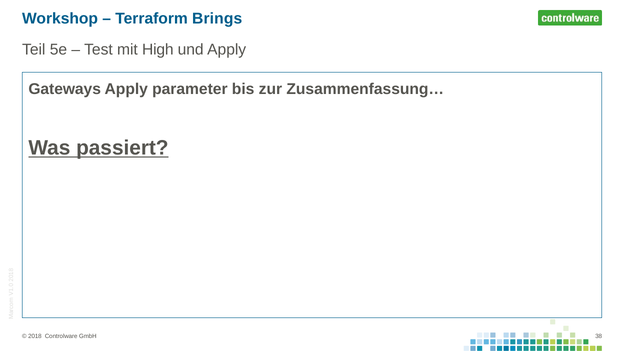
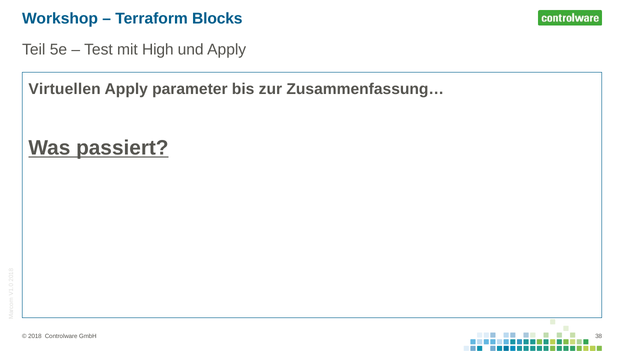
Brings: Brings -> Blocks
Gateways: Gateways -> Virtuellen
